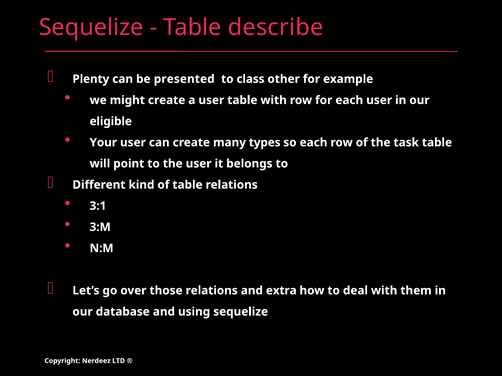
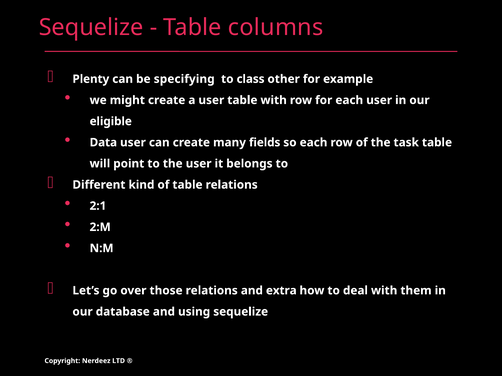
describe: describe -> columns
presented: presented -> specifying
Your: Your -> Data
types: types -> fields
3:1: 3:1 -> 2:1
3:M: 3:M -> 2:M
